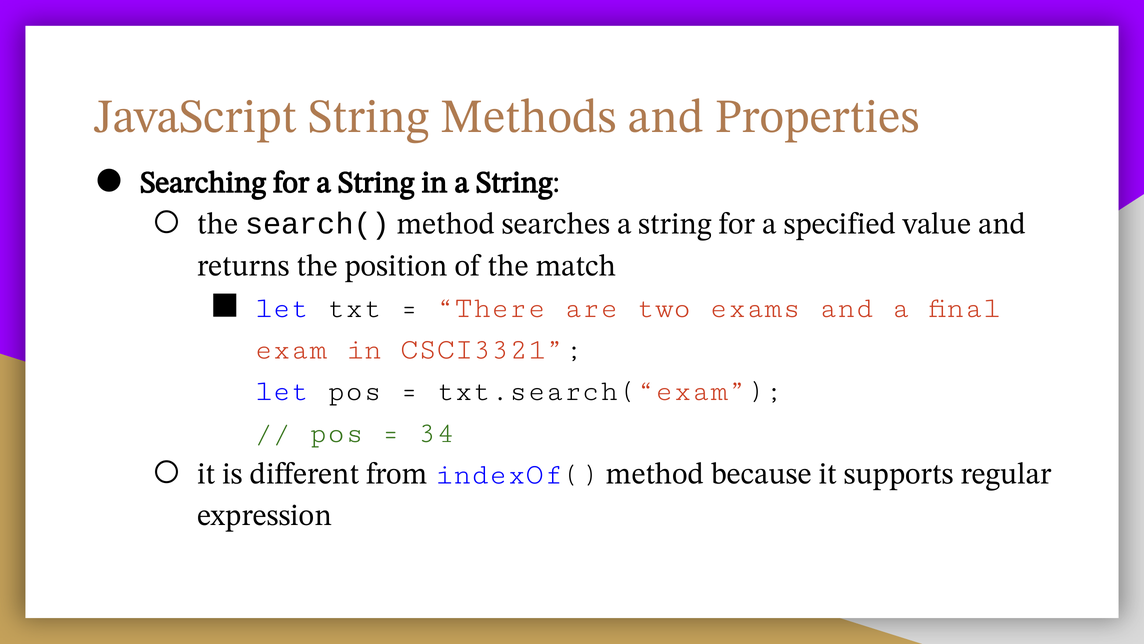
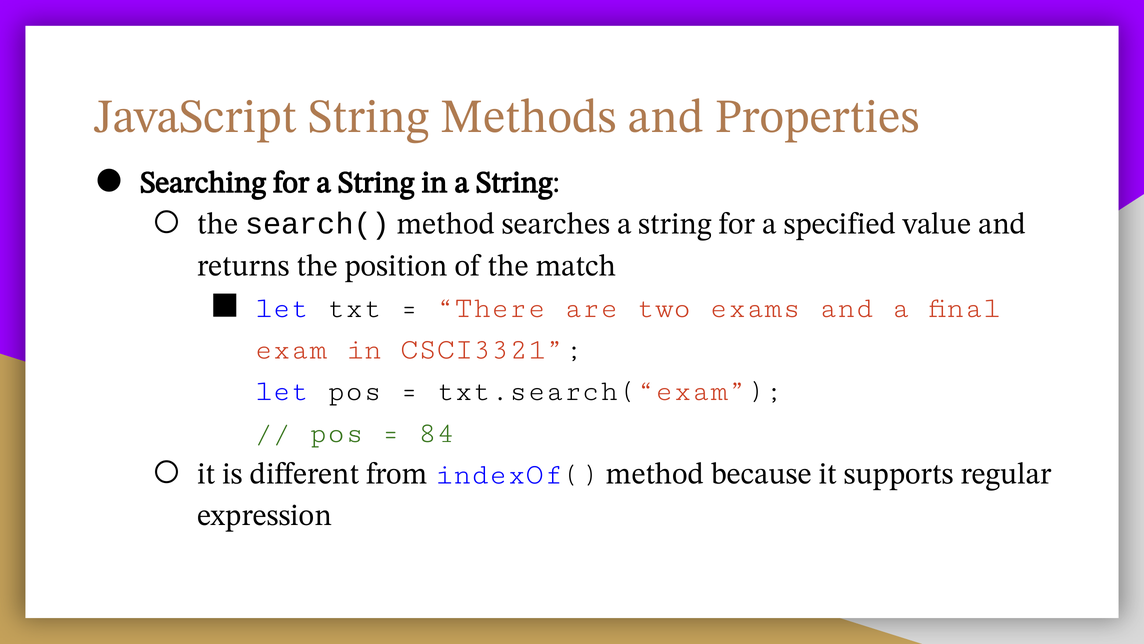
34: 34 -> 84
